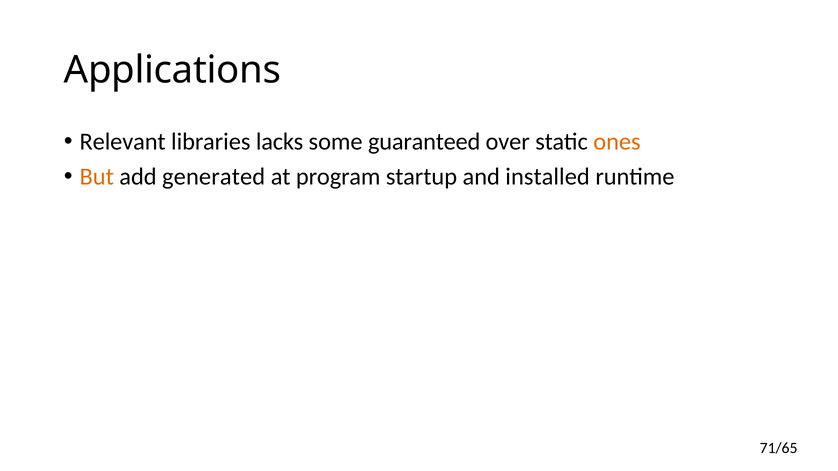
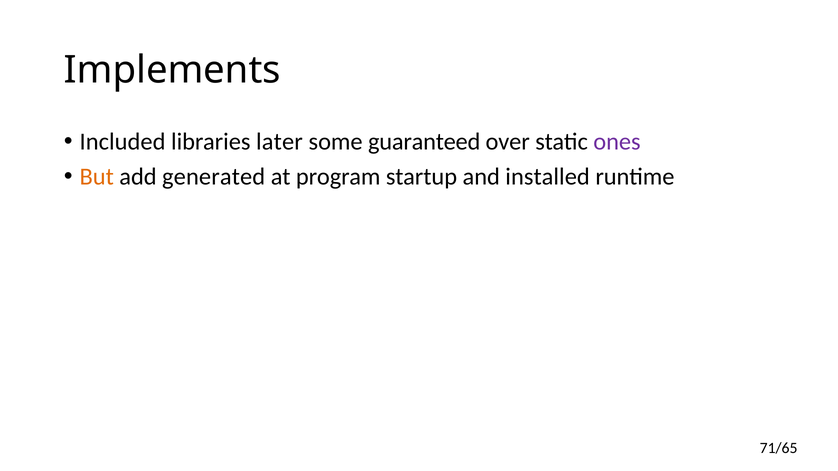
Applications: Applications -> Implements
Relevant: Relevant -> Included
lacks: lacks -> later
ones colour: orange -> purple
